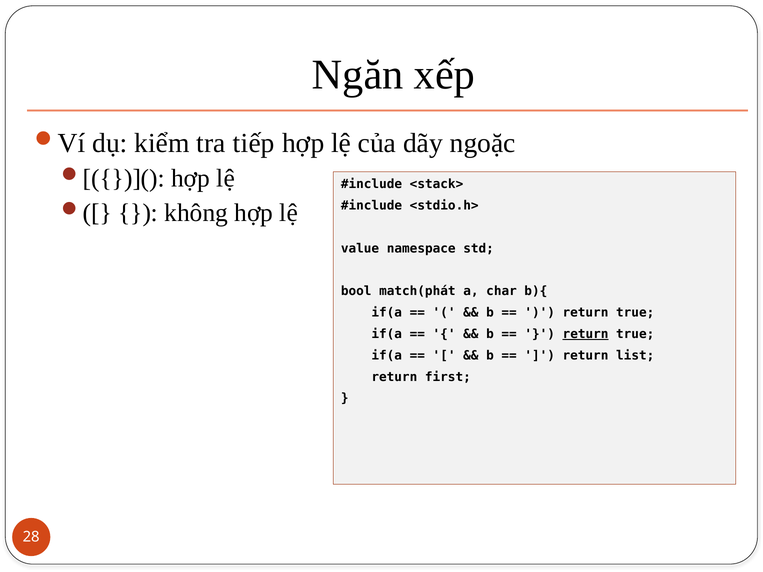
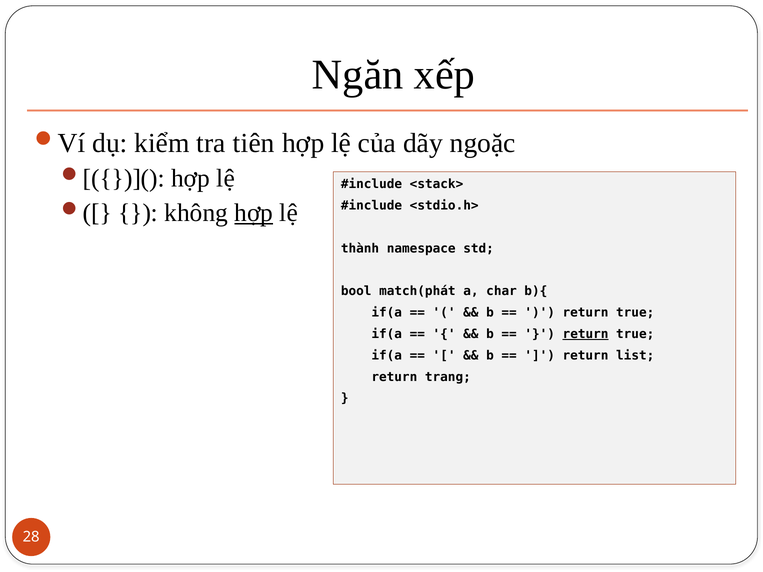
tiếp: tiếp -> tiên
hợp at (254, 213) underline: none -> present
value: value -> thành
first: first -> trang
